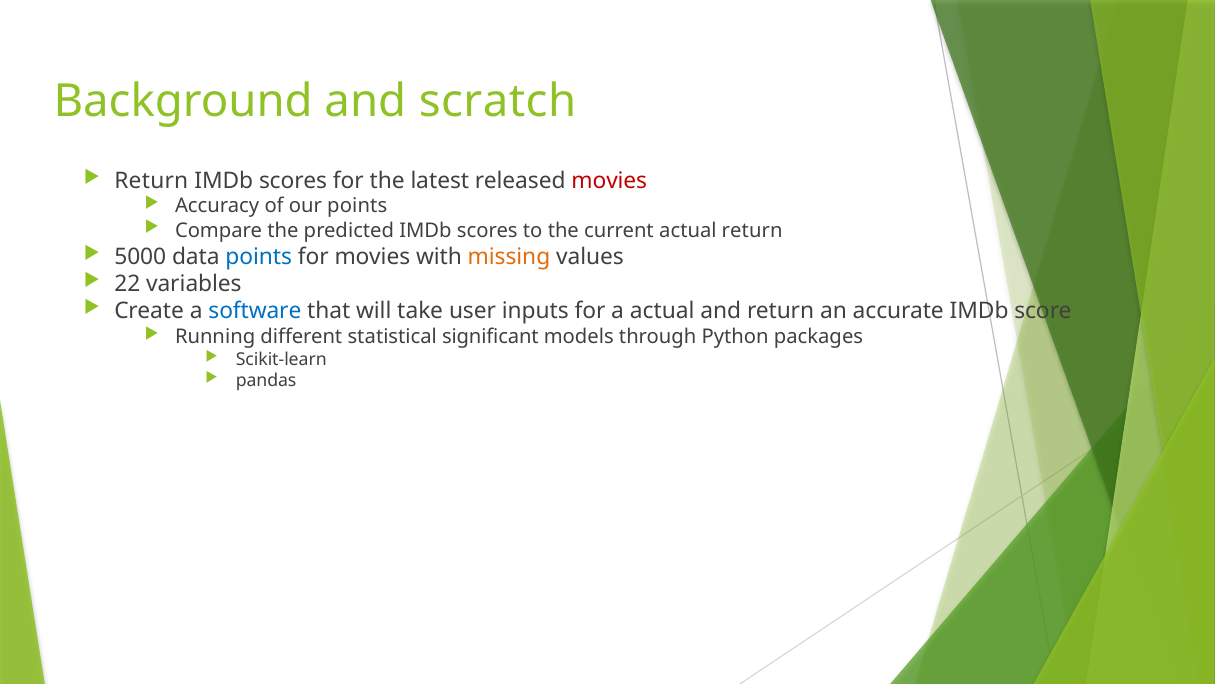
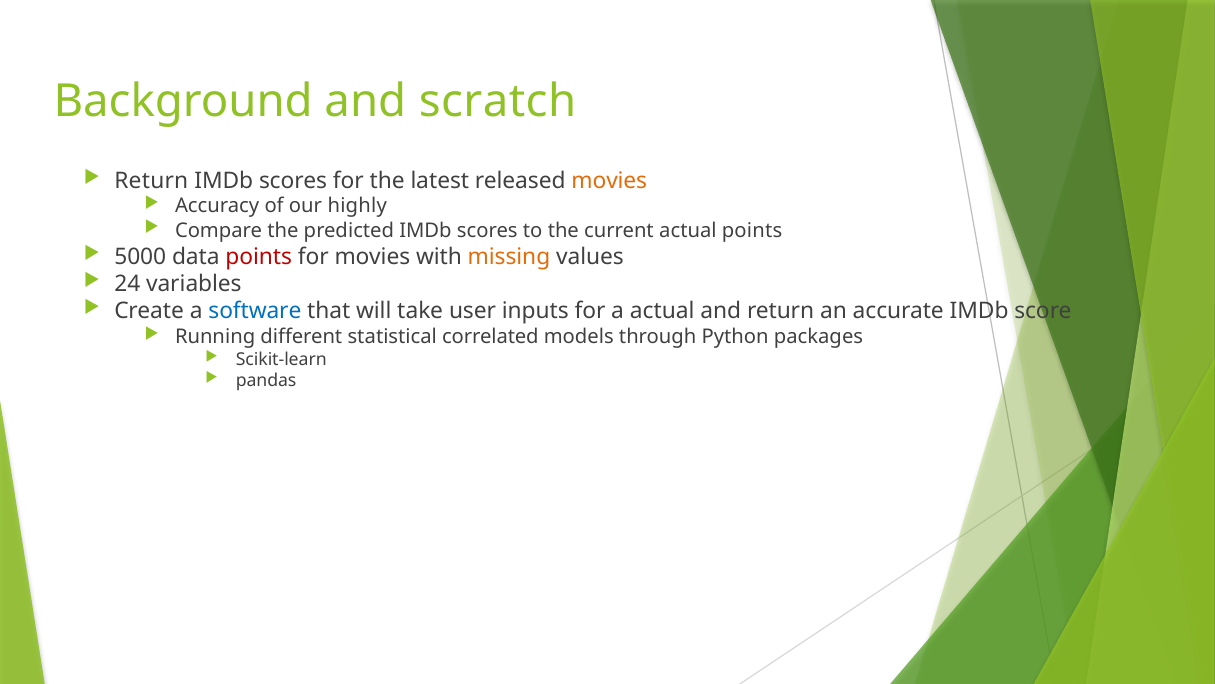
movies at (609, 181) colour: red -> orange
our points: points -> highly
actual return: return -> points
points at (259, 256) colour: blue -> red
22: 22 -> 24
significant: significant -> correlated
